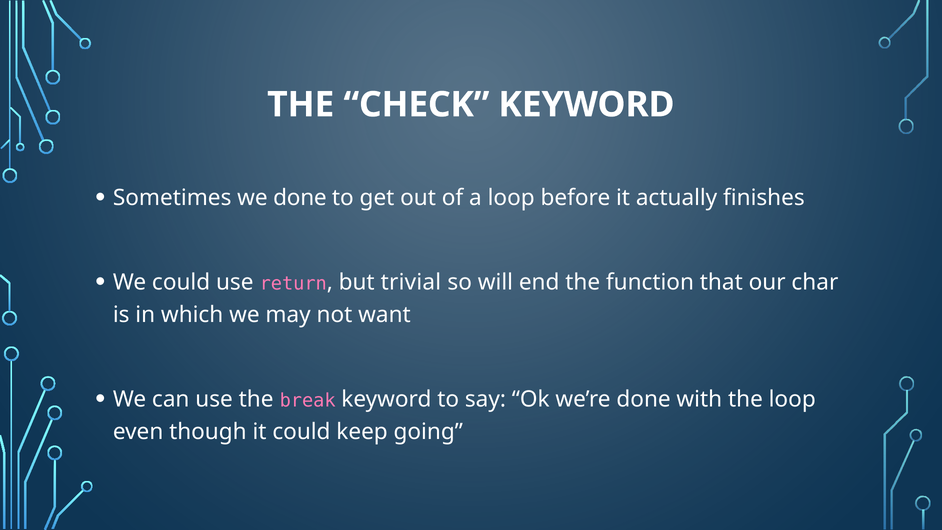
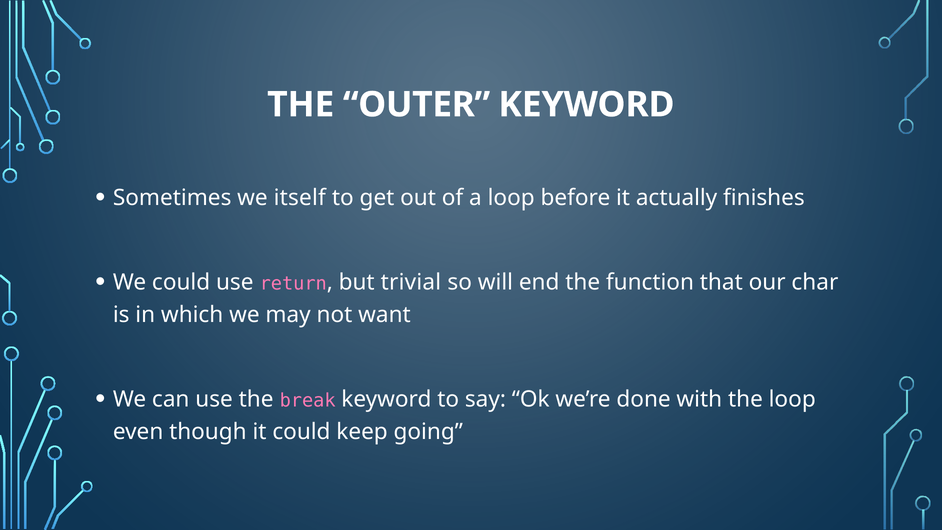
CHECK: CHECK -> OUTER
we done: done -> itself
